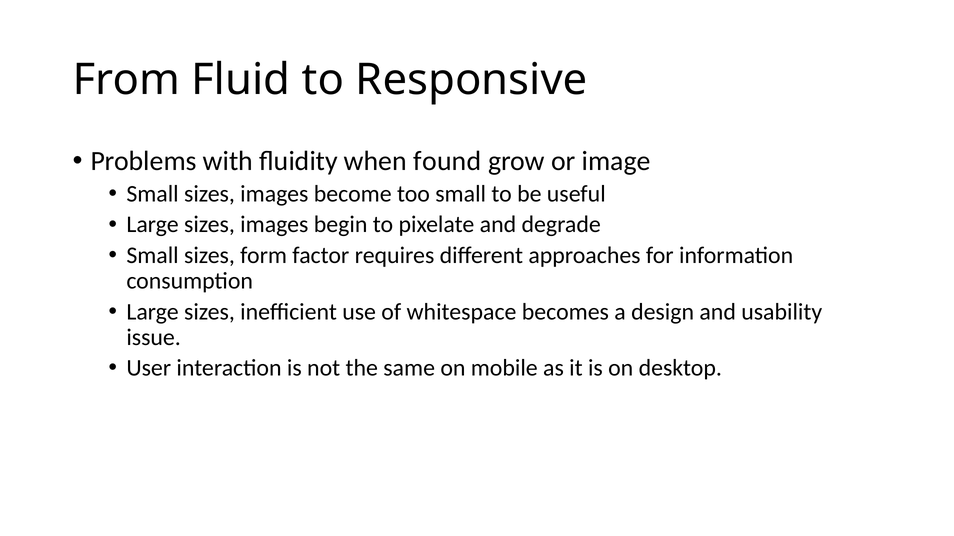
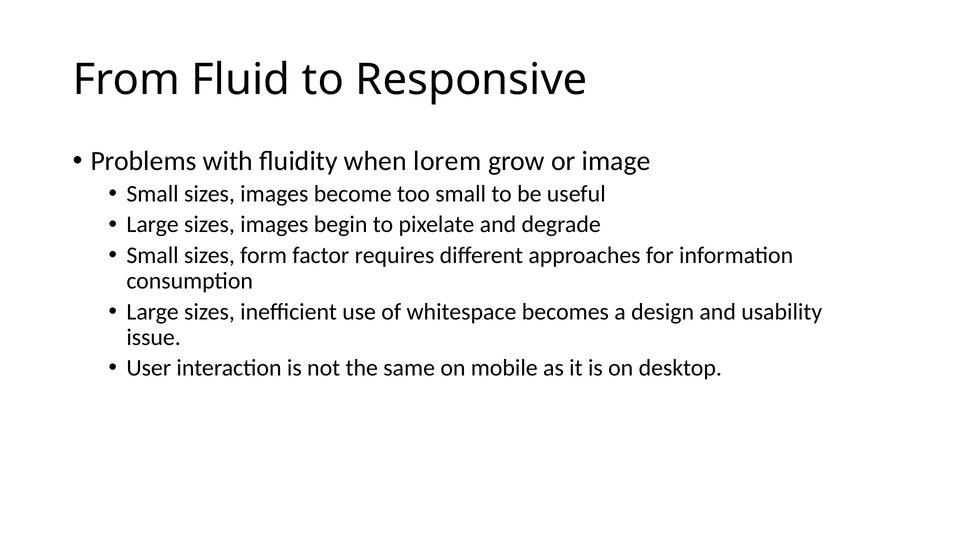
found: found -> lorem
